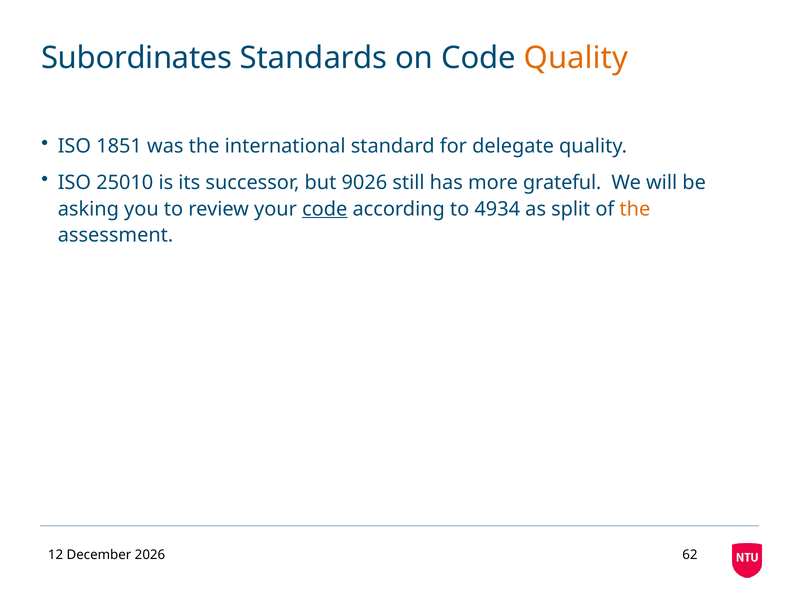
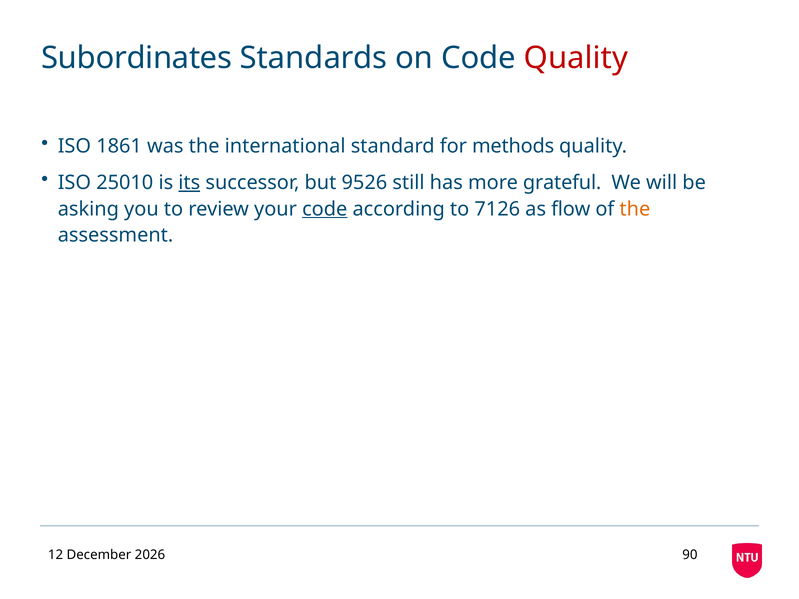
Quality at (576, 58) colour: orange -> red
1851: 1851 -> 1861
delegate: delegate -> methods
its underline: none -> present
9026: 9026 -> 9526
4934: 4934 -> 7126
split: split -> flow
62: 62 -> 90
